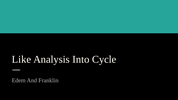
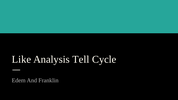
Into: Into -> Tell
